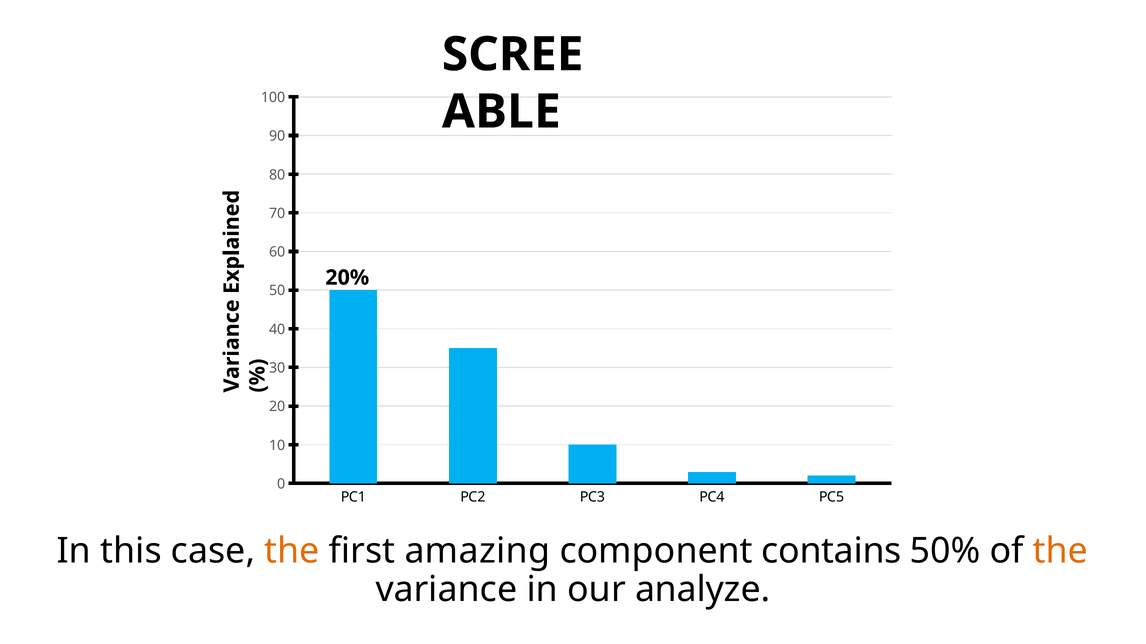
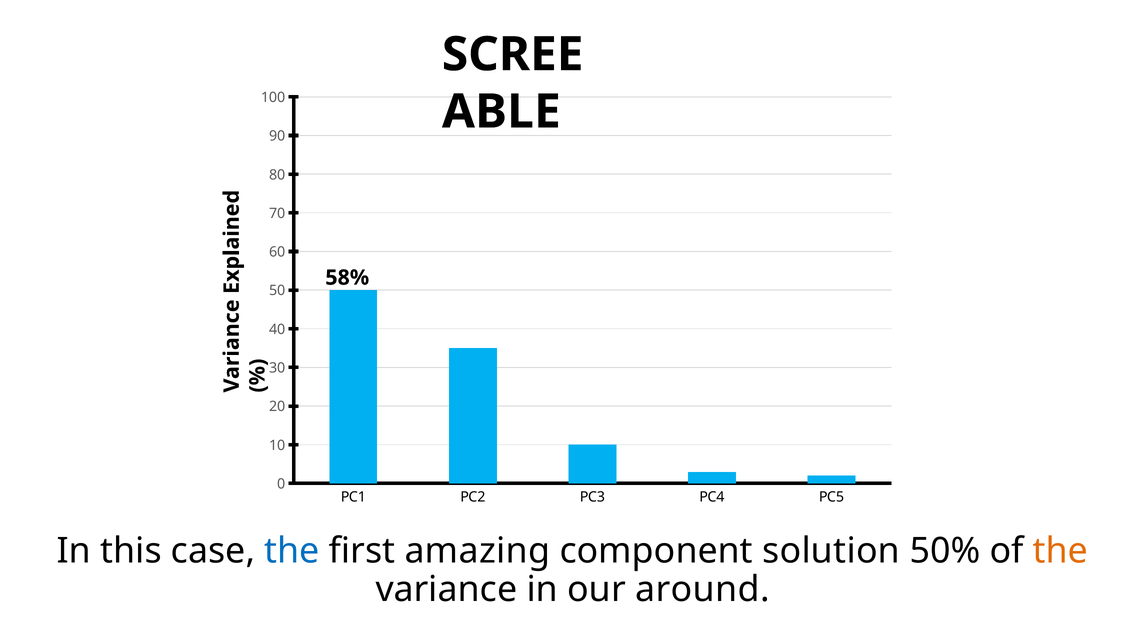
20%: 20% -> 58%
the at (292, 551) colour: orange -> blue
contains: contains -> solution
analyze: analyze -> around
